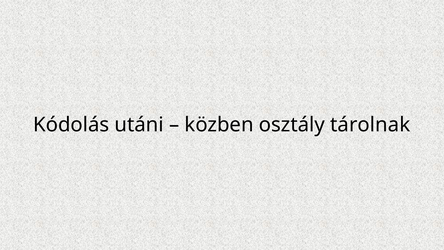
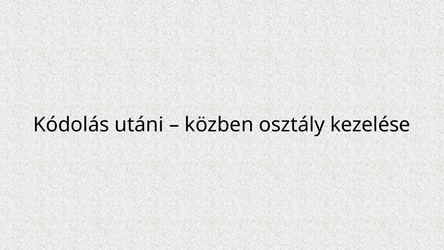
tárolnak: tárolnak -> kezelése
